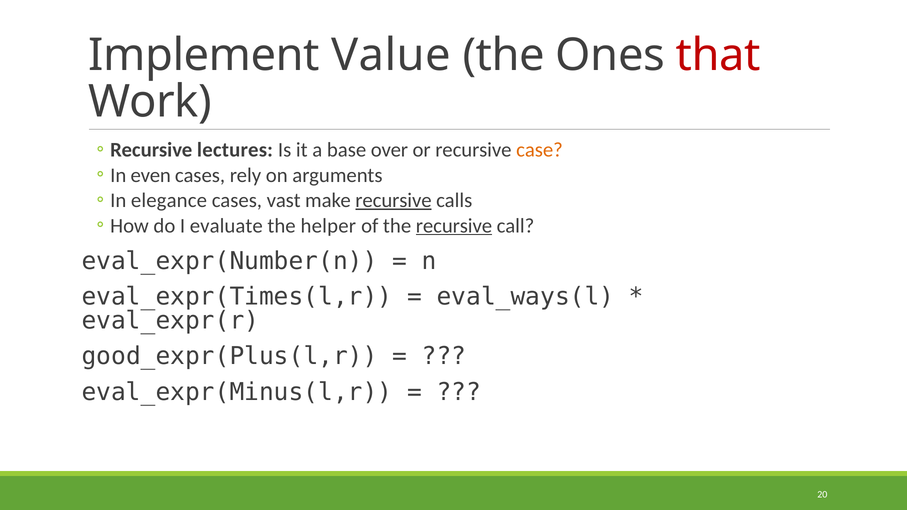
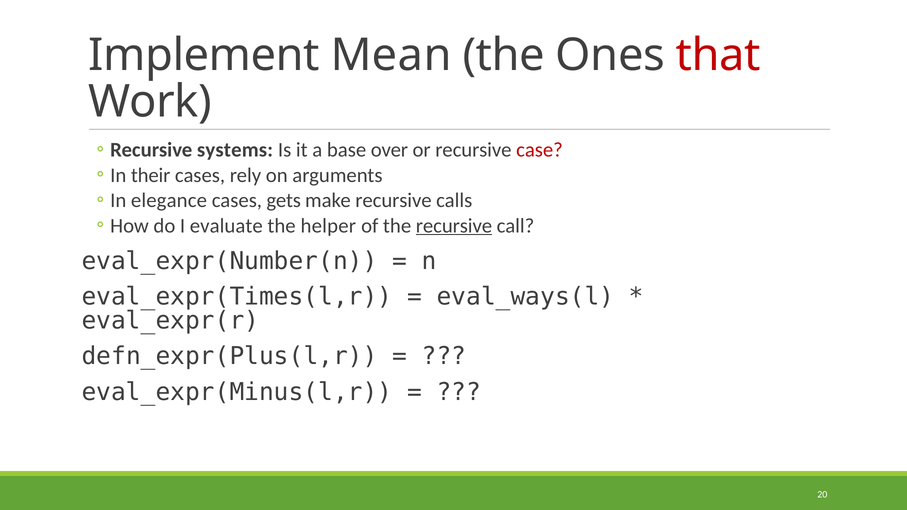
Value: Value -> Mean
lectures: lectures -> systems
case colour: orange -> red
even: even -> their
vast: vast -> gets
recursive at (393, 201) underline: present -> none
good_expr(Plus(l,r: good_expr(Plus(l,r -> defn_expr(Plus(l,r
